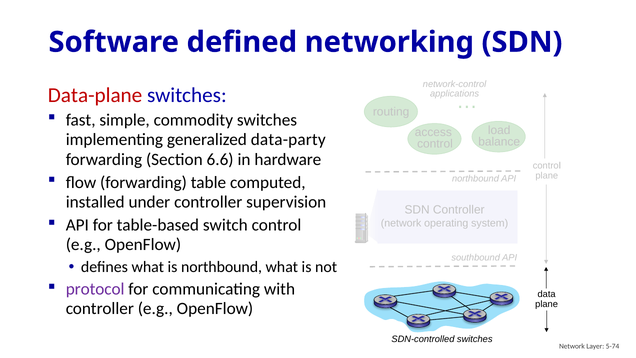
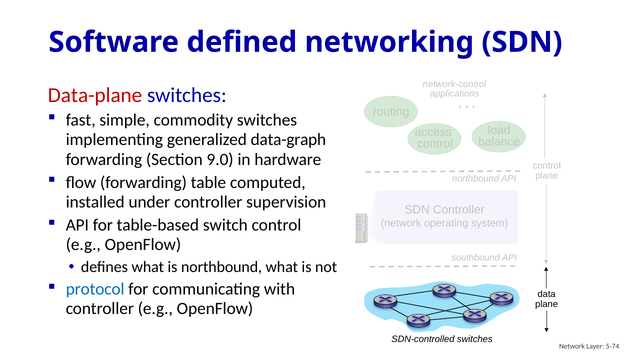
data-party: data-party -> data-graph
6.6: 6.6 -> 9.0
protocol colour: purple -> blue
